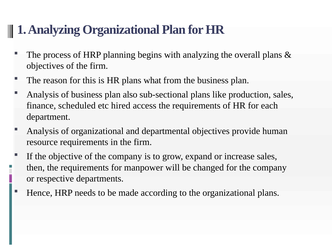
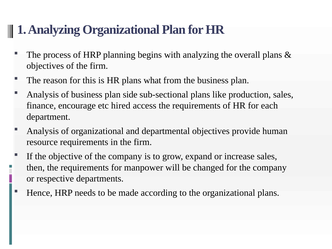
also: also -> side
scheduled: scheduled -> encourage
